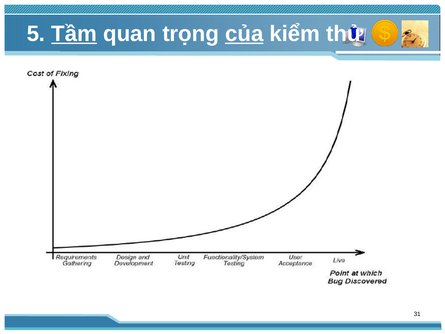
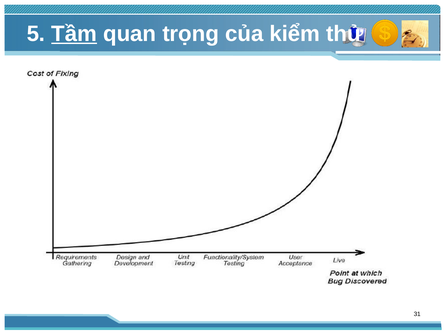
của underline: present -> none
